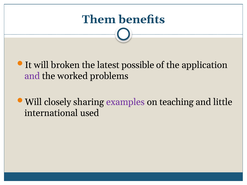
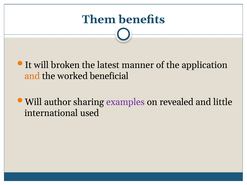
possible: possible -> manner
and at (32, 76) colour: purple -> orange
problems: problems -> beneficial
closely: closely -> author
teaching: teaching -> revealed
